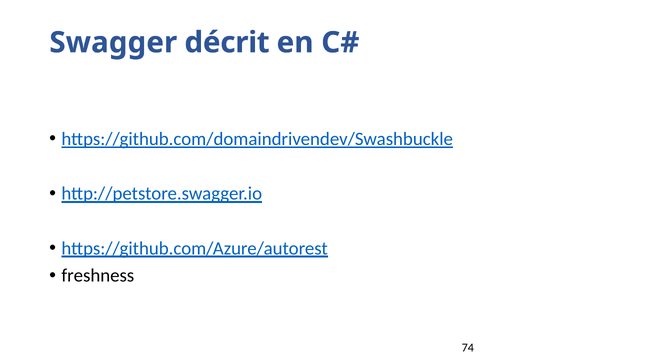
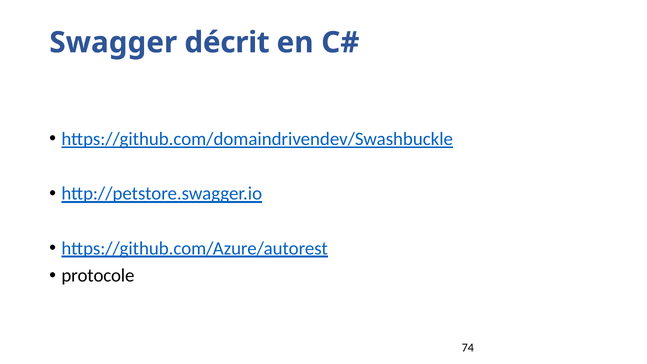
freshness: freshness -> protocole
